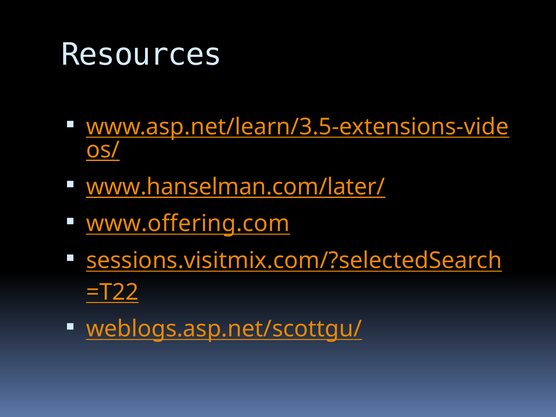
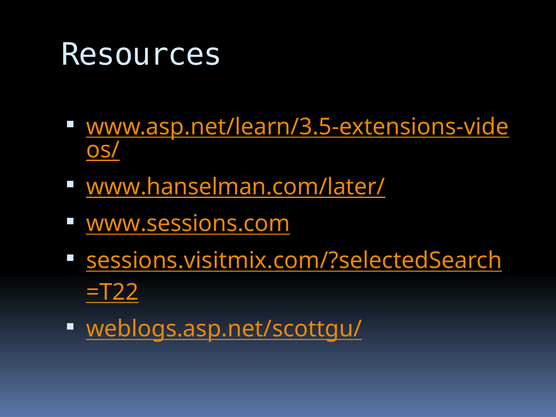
www.offering.com: www.offering.com -> www.sessions.com
